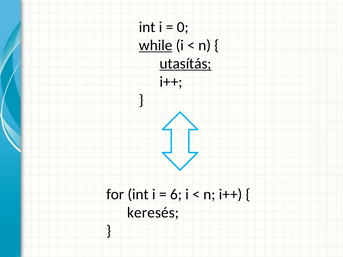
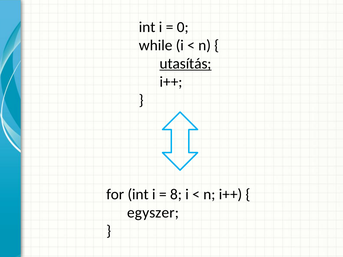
while underline: present -> none
6: 6 -> 8
keresés: keresés -> egyszer
